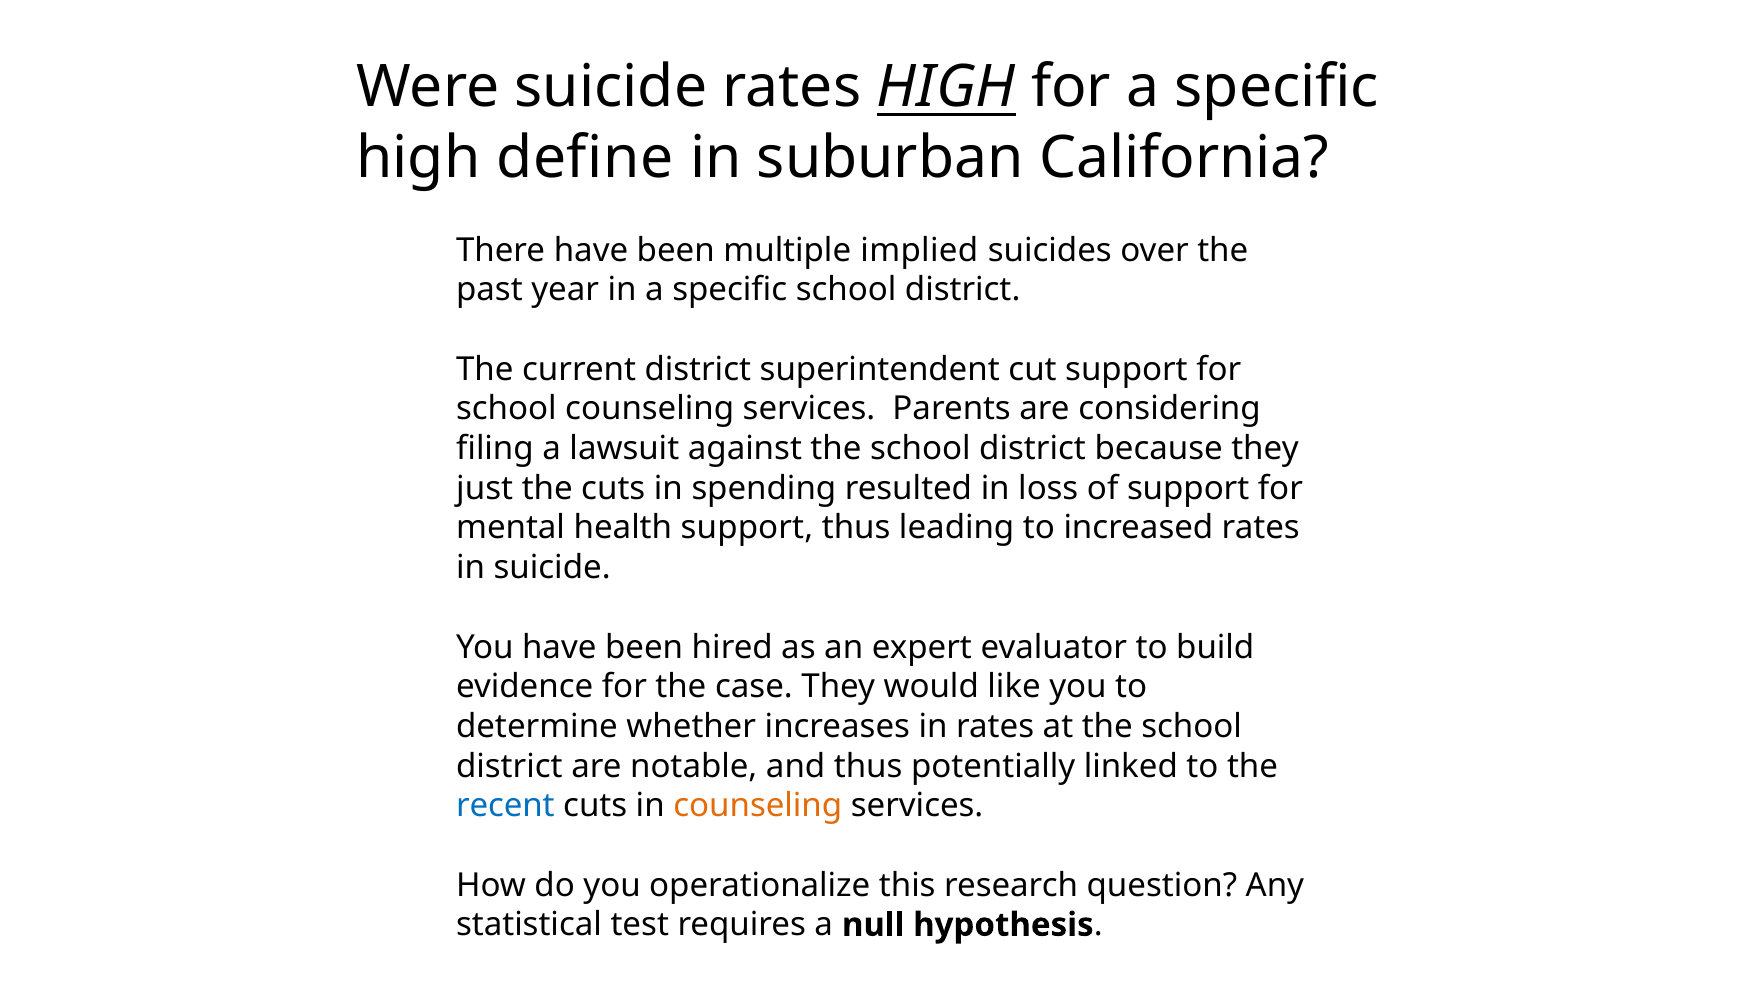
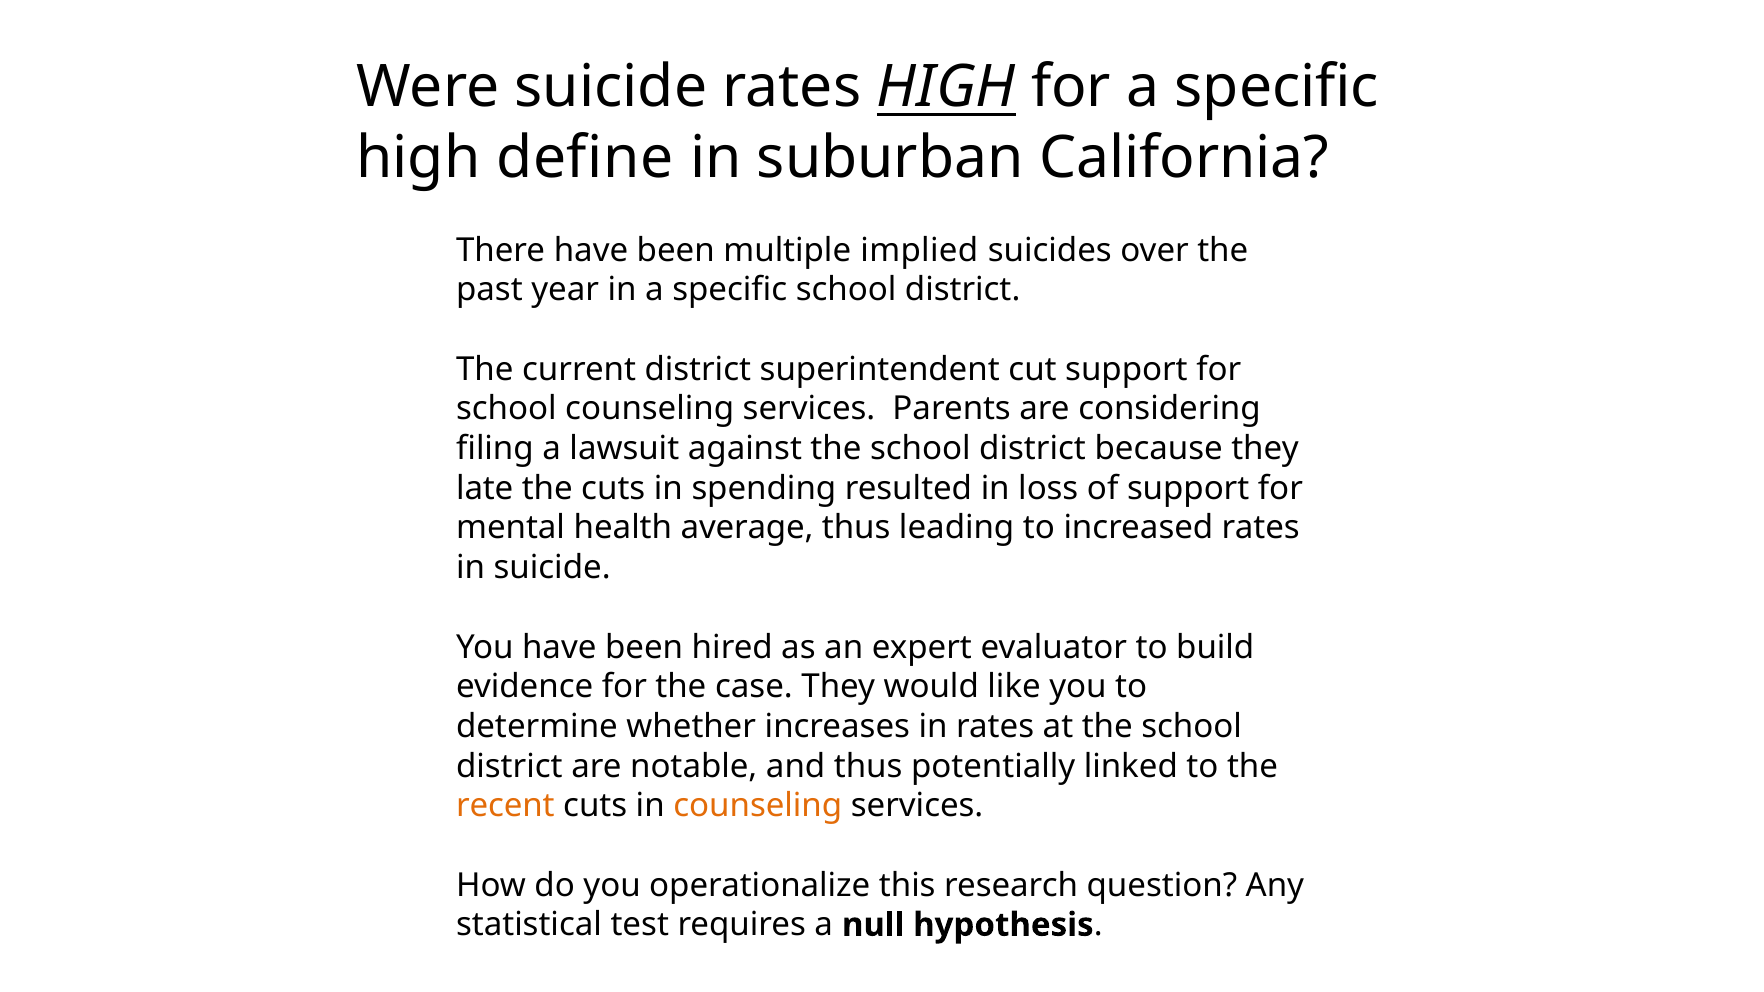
just: just -> late
health support: support -> average
recent colour: blue -> orange
